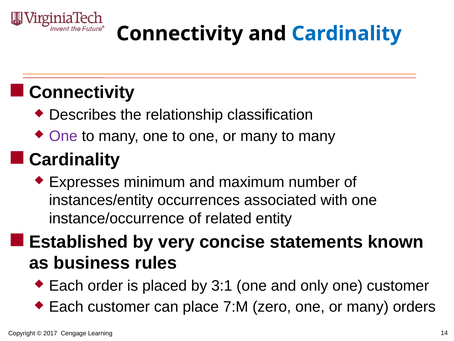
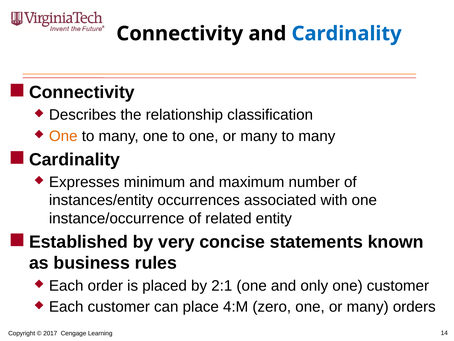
One at (63, 136) colour: purple -> orange
3:1: 3:1 -> 2:1
7:M: 7:M -> 4:M
